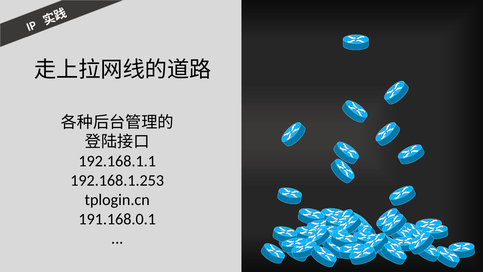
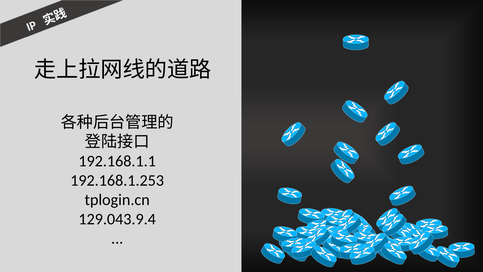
191.168.0.1: 191.168.0.1 -> 129.043.9.4
